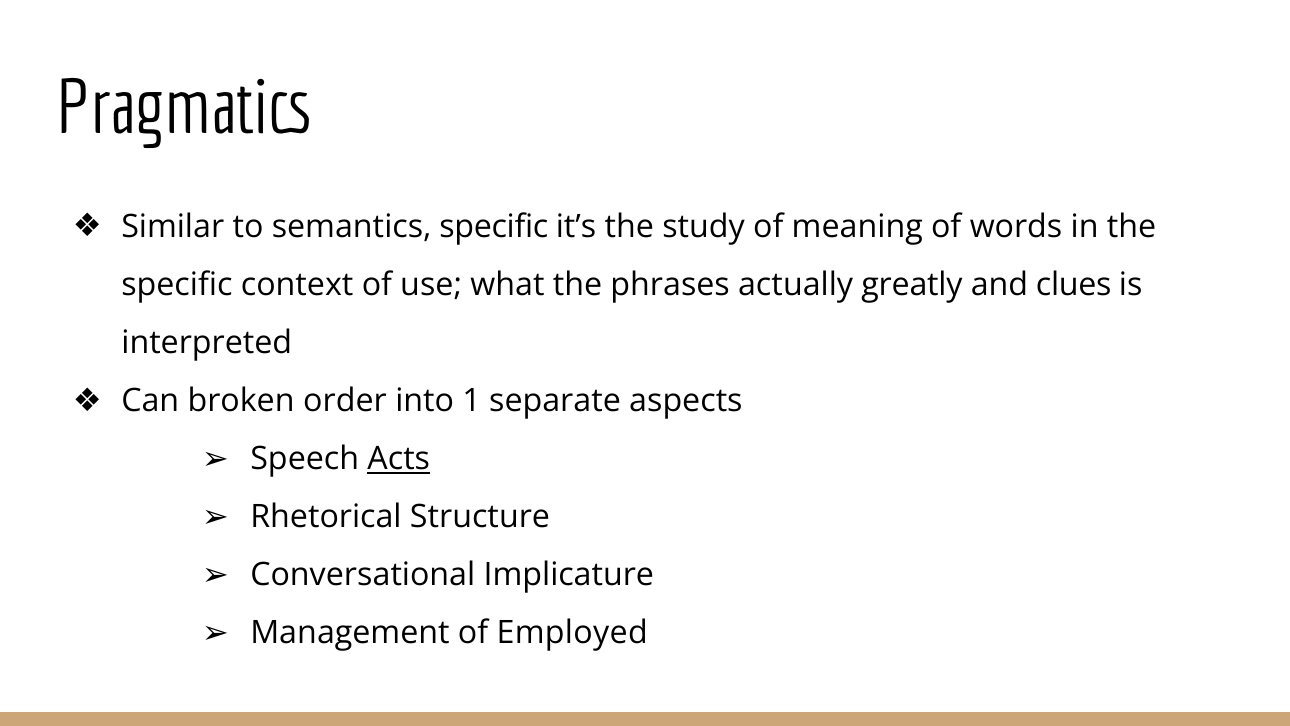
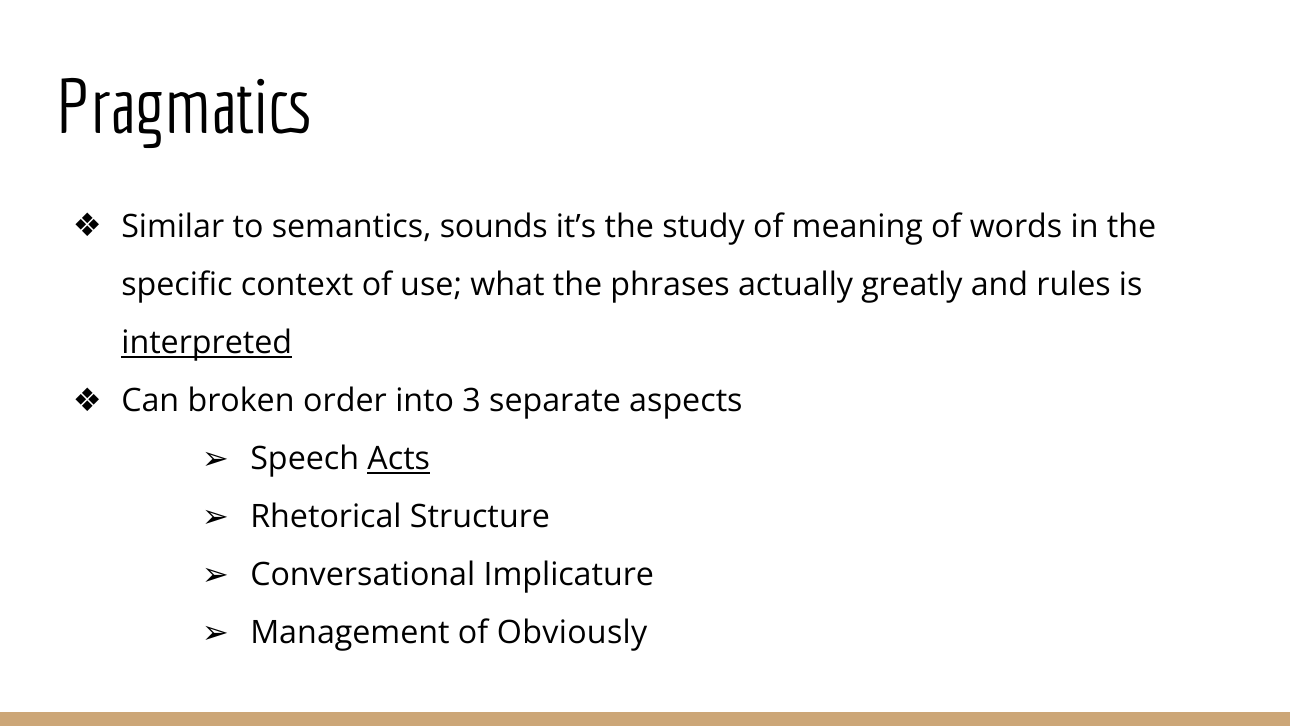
semantics specific: specific -> sounds
clues: clues -> rules
interpreted underline: none -> present
1: 1 -> 3
Employed: Employed -> Obviously
